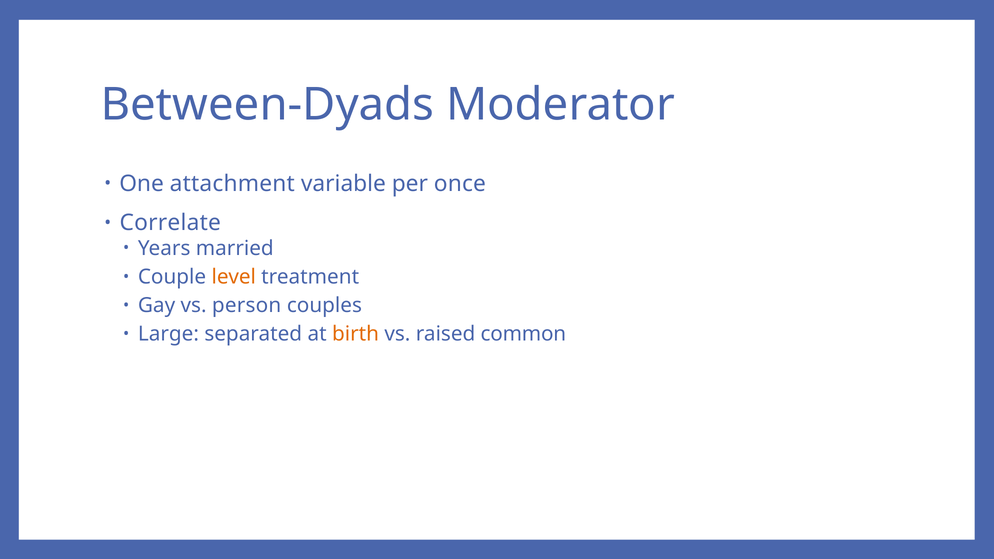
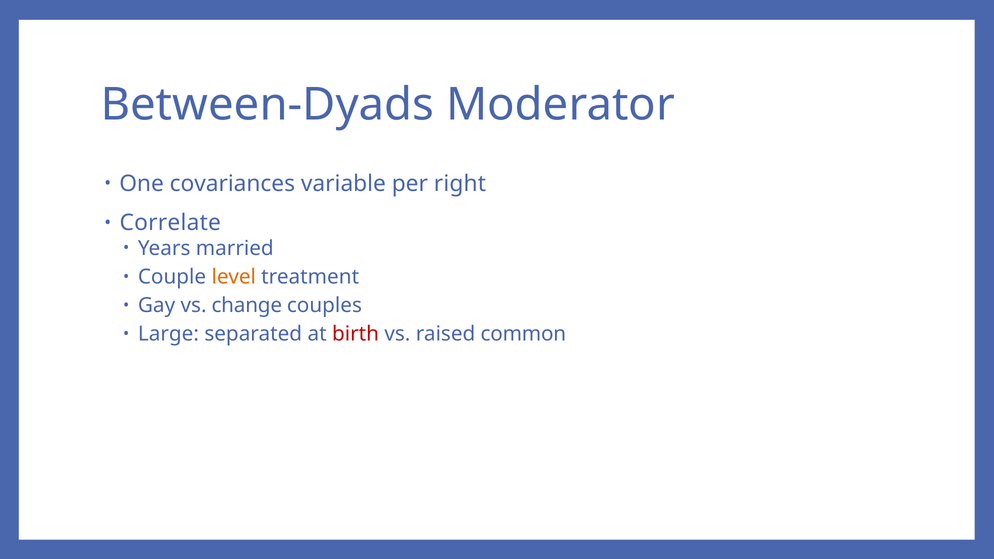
attachment: attachment -> covariances
once: once -> right
person: person -> change
birth colour: orange -> red
